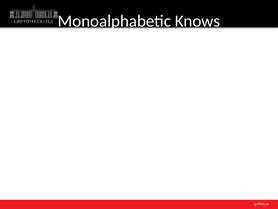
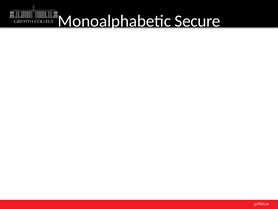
Knows: Knows -> Secure
